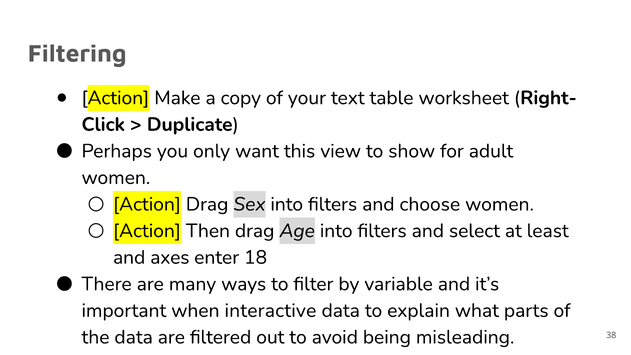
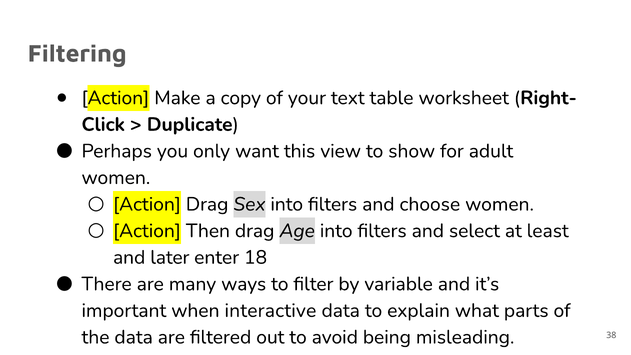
axes: axes -> later
